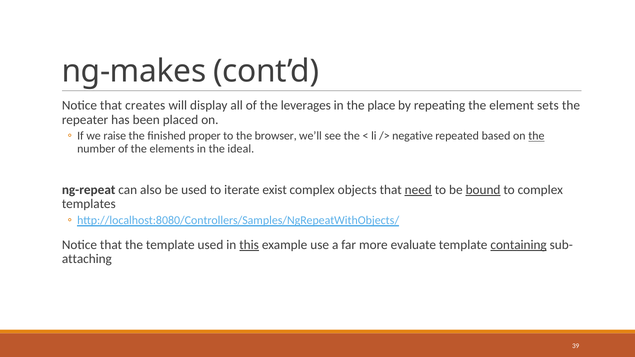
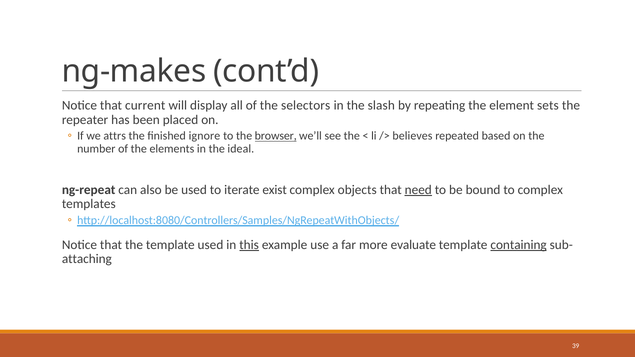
creates: creates -> current
leverages: leverages -> selectors
place: place -> slash
raise: raise -> attrs
proper: proper -> ignore
browser underline: none -> present
negative: negative -> believes
the at (536, 136) underline: present -> none
bound underline: present -> none
